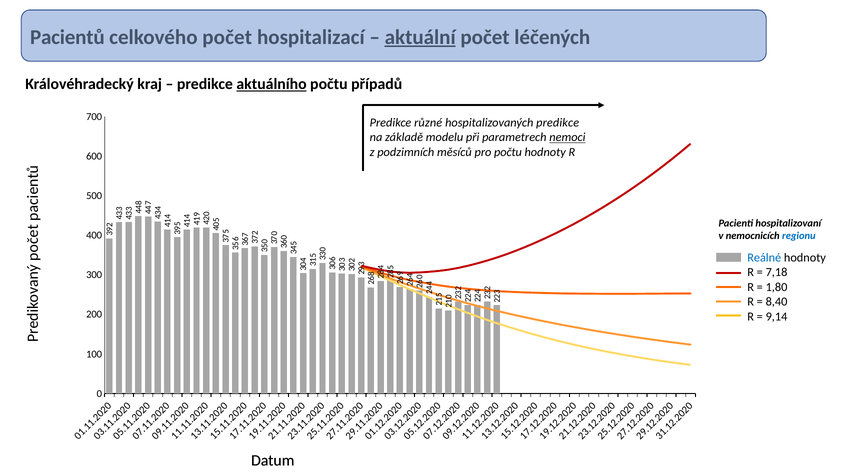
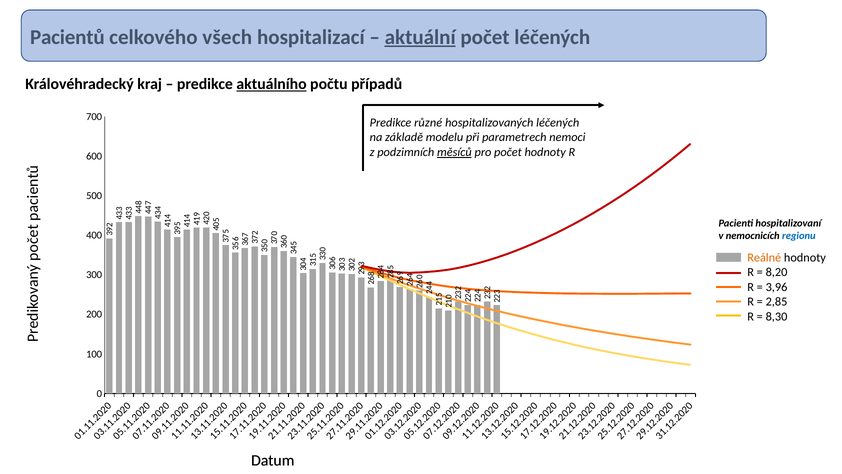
celkového počet: počet -> všech
hospitalizovaných predikce: predikce -> léčených
nemoci underline: present -> none
měsíců underline: none -> present
pro počtu: počtu -> počet
Reálné colour: blue -> orange
7,18: 7,18 -> 8,20
1,80: 1,80 -> 3,96
8,40: 8,40 -> 2,85
9,14: 9,14 -> 8,30
